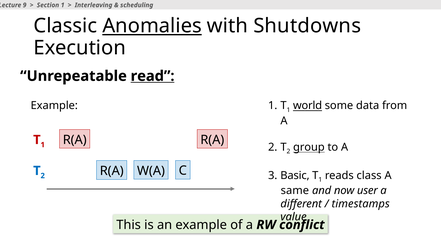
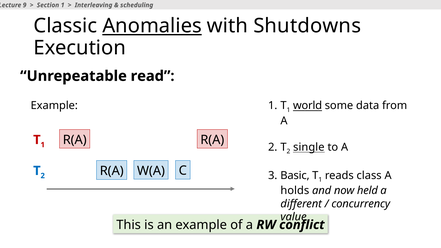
read underline: present -> none
group: group -> single
same: same -> holds
user: user -> held
timestamps: timestamps -> concurrency
